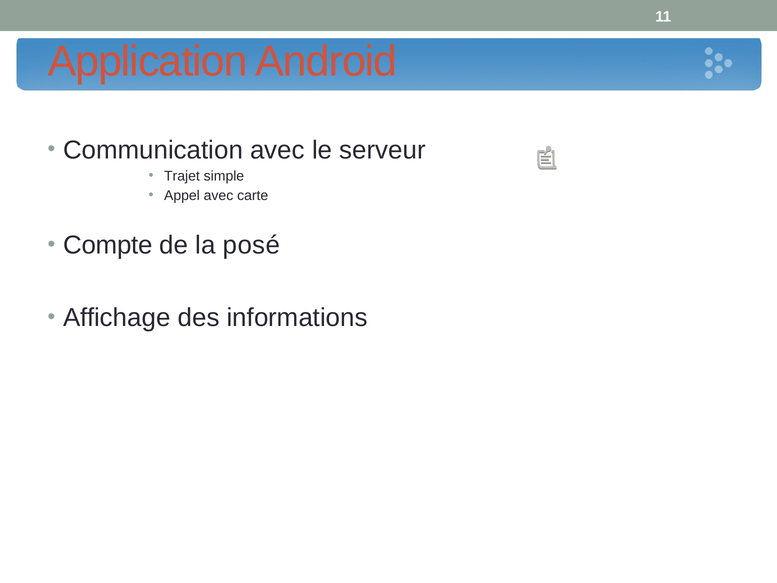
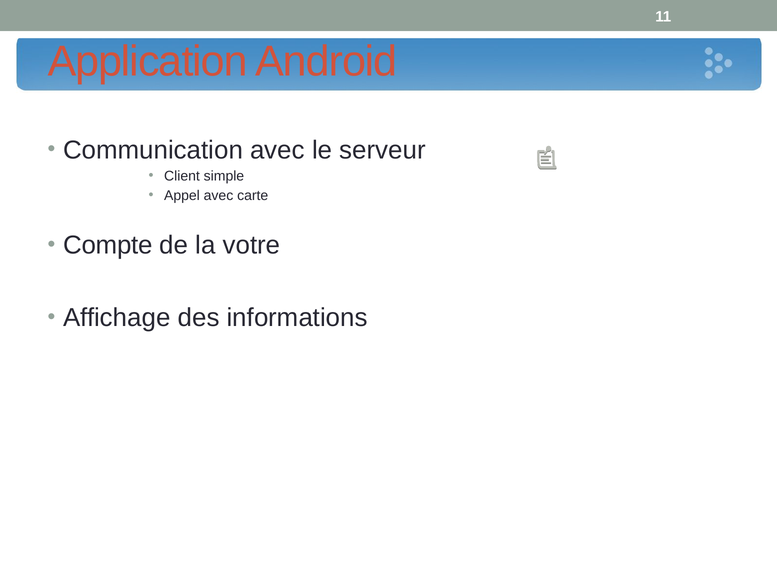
Trajet: Trajet -> Client
posé: posé -> votre
